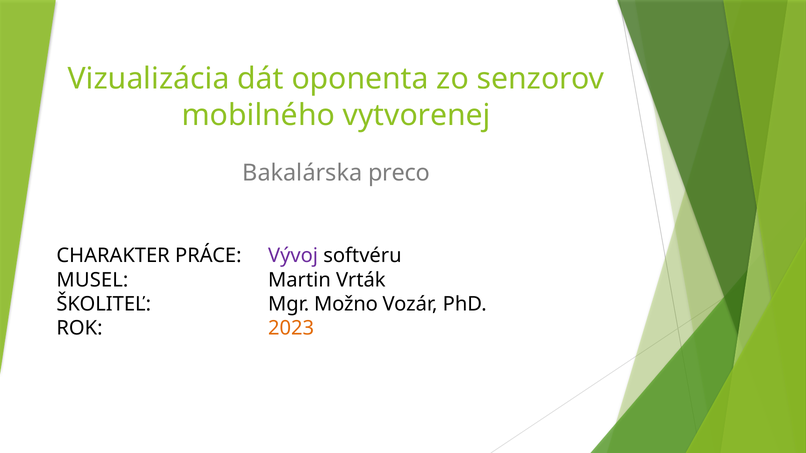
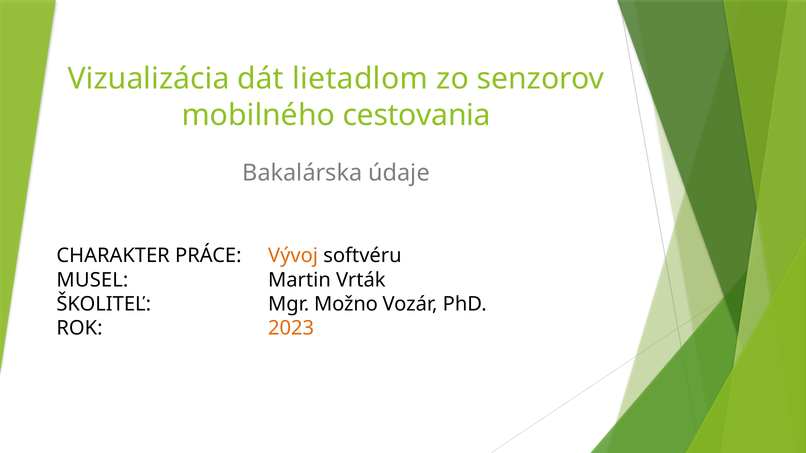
oponenta: oponenta -> lietadlom
vytvorenej: vytvorenej -> cestovania
preco: preco -> údaje
Vývoj colour: purple -> orange
